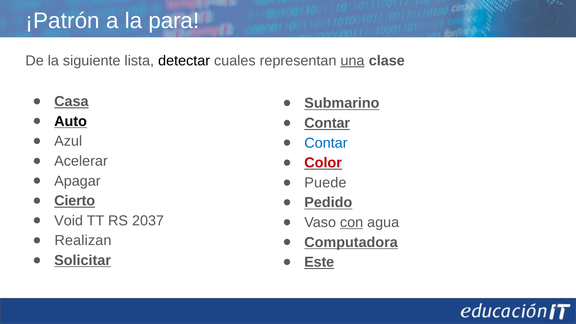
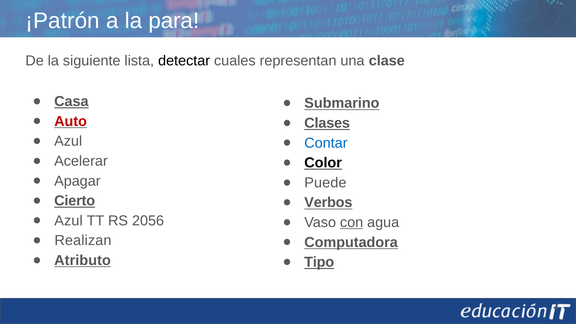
una underline: present -> none
Auto colour: black -> red
Contar at (327, 123): Contar -> Clases
Color colour: red -> black
Pedido: Pedido -> Verbos
Void at (69, 221): Void -> Azul
2037: 2037 -> 2056
Solicitar: Solicitar -> Atributo
Este: Este -> Tipo
